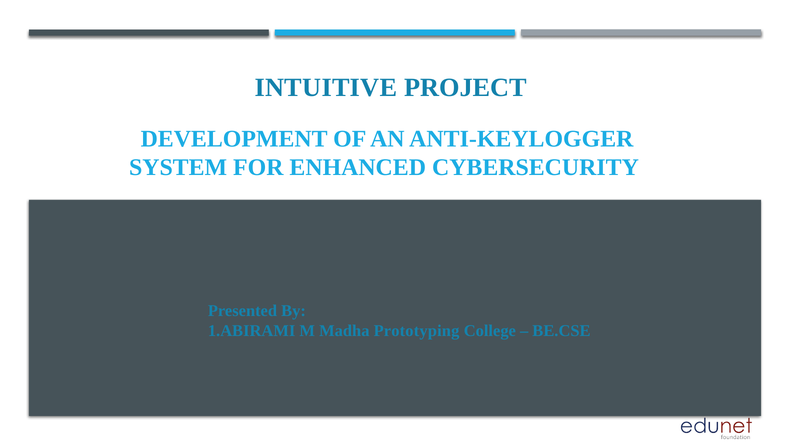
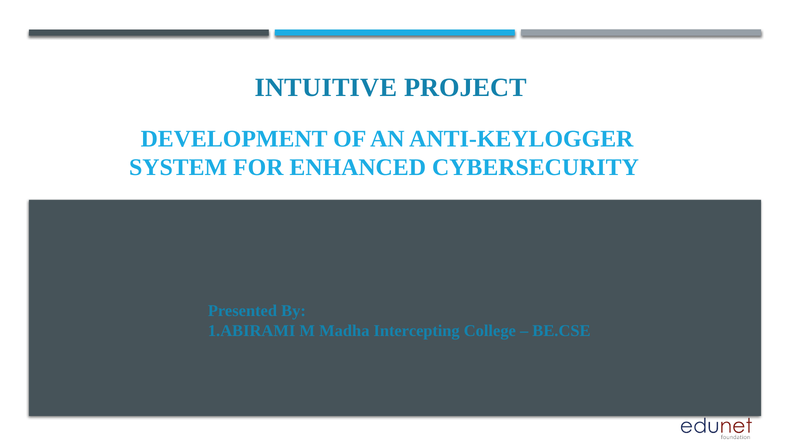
Prototyping: Prototyping -> Intercepting
